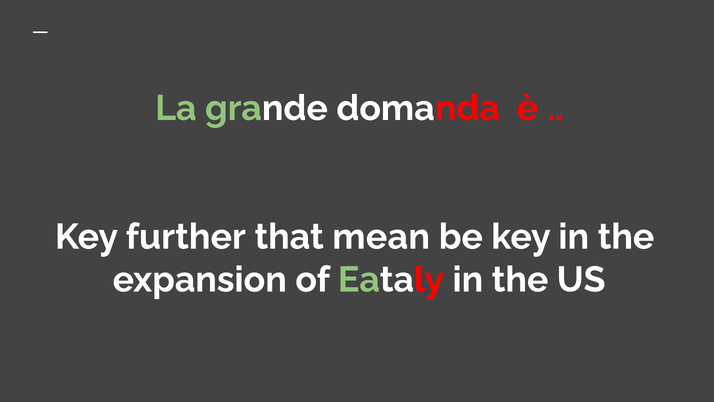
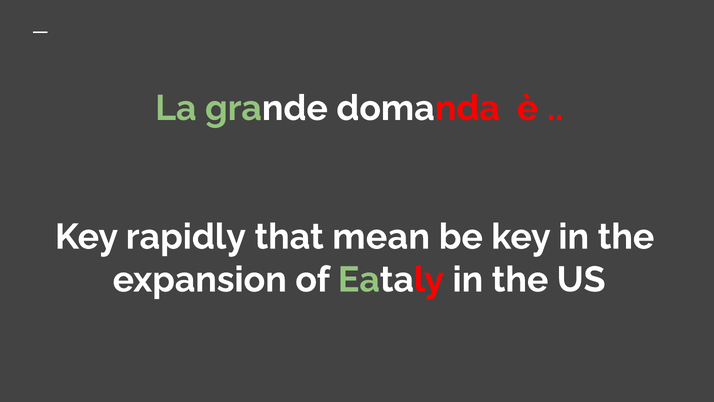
further: further -> rapidly
